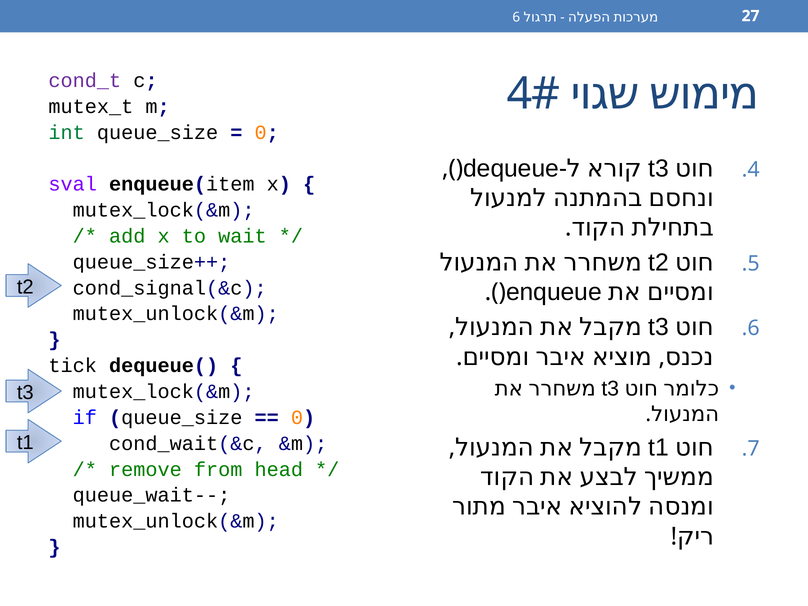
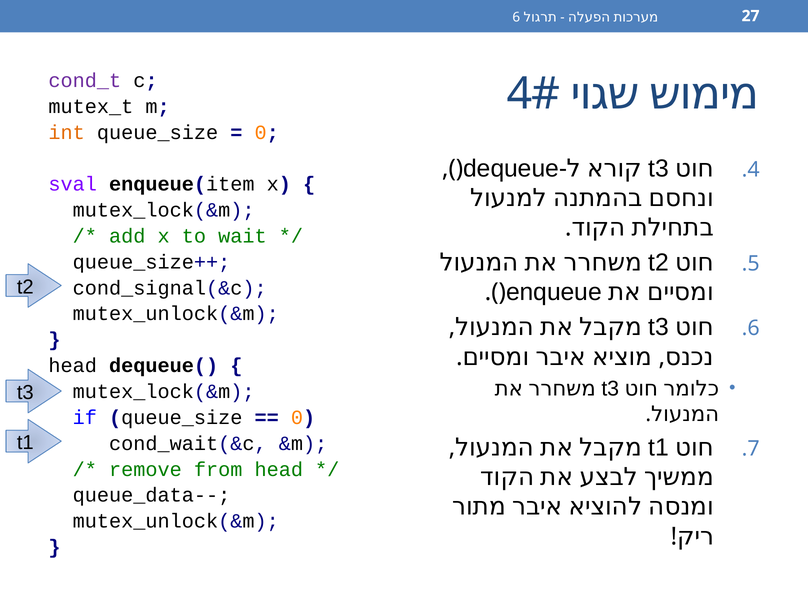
int colour: green -> orange
tick at (73, 366): tick -> head
queue_wait--: queue_wait-- -> queue_data--
